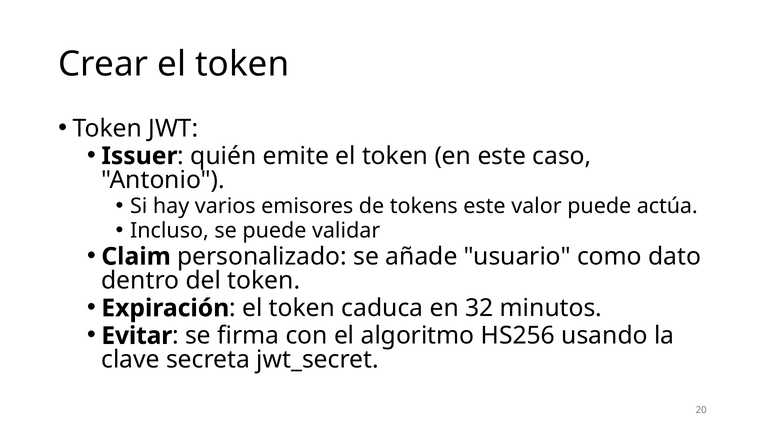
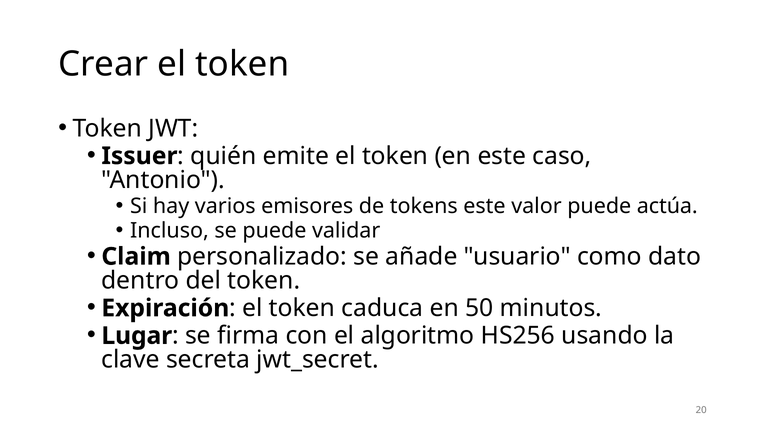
32: 32 -> 50
Evitar: Evitar -> Lugar
